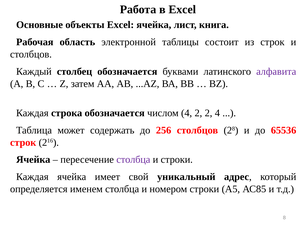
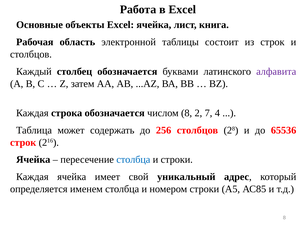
числом 4: 4 -> 8
2 2: 2 -> 7
столбца at (133, 160) colour: purple -> blue
